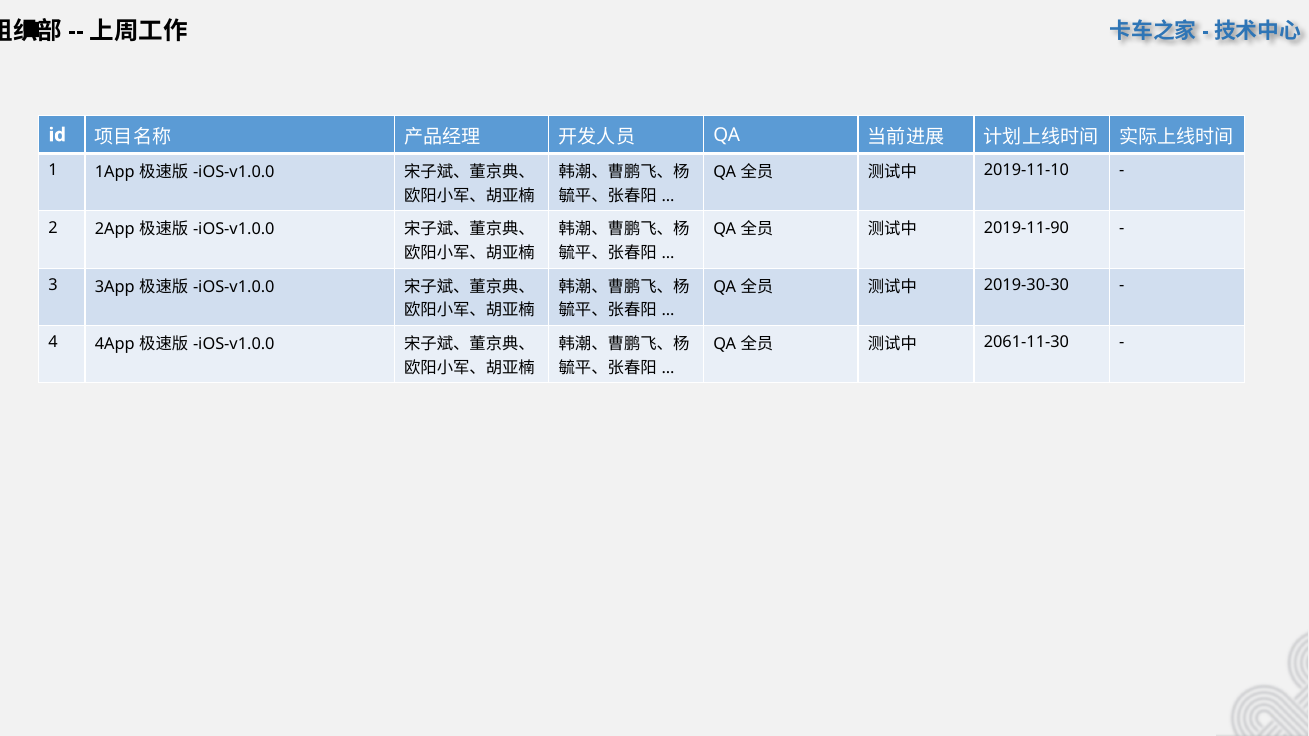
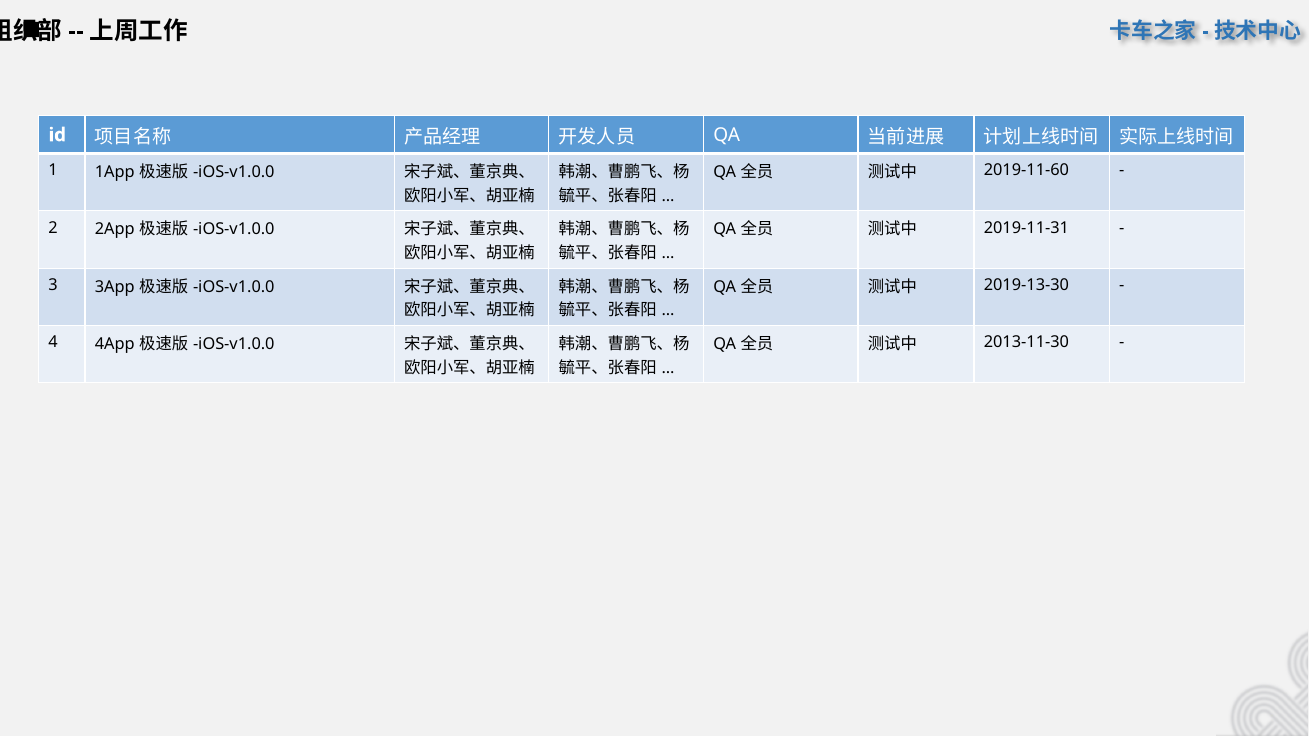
2019-11-10: 2019-11-10 -> 2019-11-60
2019-11-90: 2019-11-90 -> 2019-11-31
2019-30-30: 2019-30-30 -> 2019-13-30
2061-11-30: 2061-11-30 -> 2013-11-30
